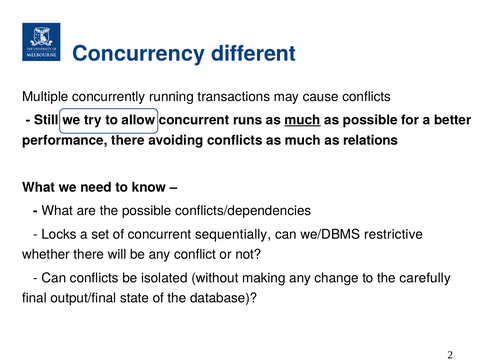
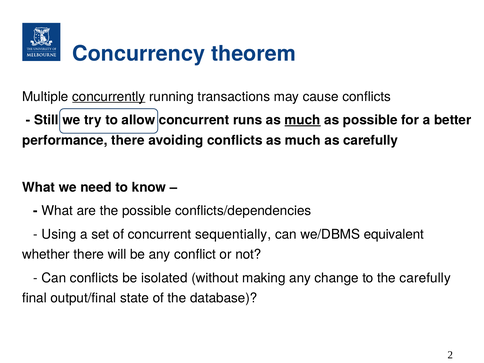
different: different -> theorem
concurrently underline: none -> present
as relations: relations -> carefully
Locks: Locks -> Using
restrictive: restrictive -> equivalent
